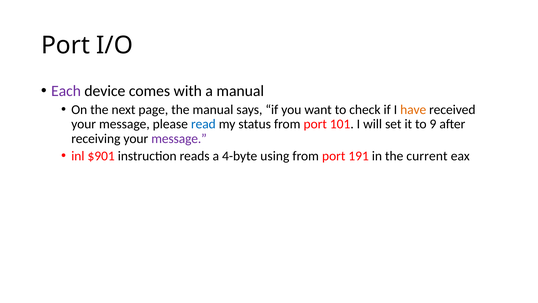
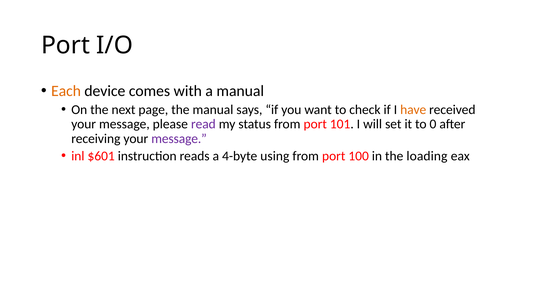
Each colour: purple -> orange
read colour: blue -> purple
9: 9 -> 0
$901: $901 -> $601
191: 191 -> 100
current: current -> loading
